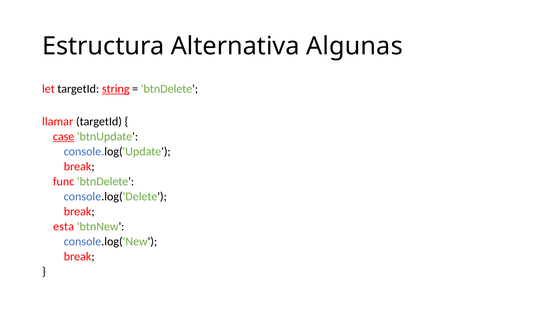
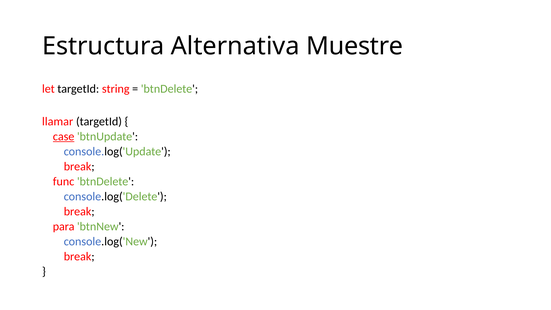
Algunas: Algunas -> Muestre
string underline: present -> none
esta: esta -> para
